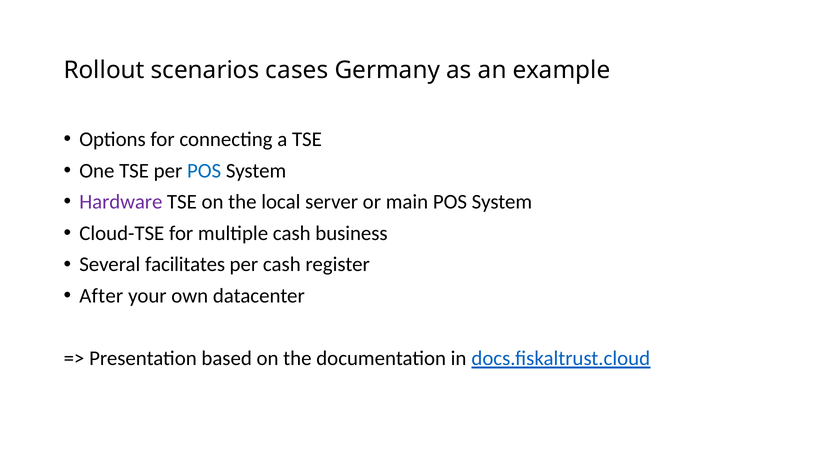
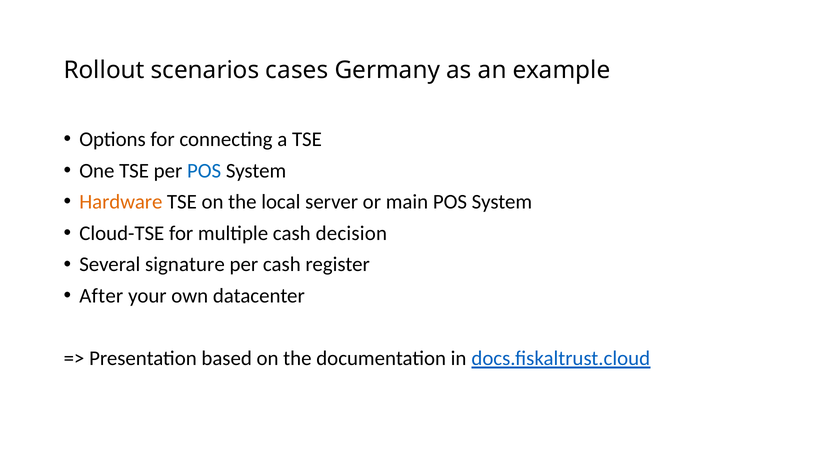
Hardware colour: purple -> orange
business: business -> decision
facilitates: facilitates -> signature
